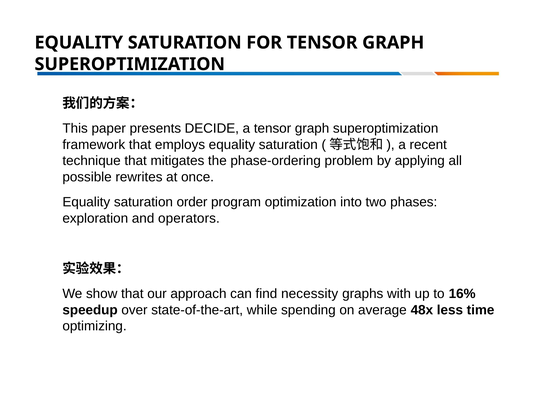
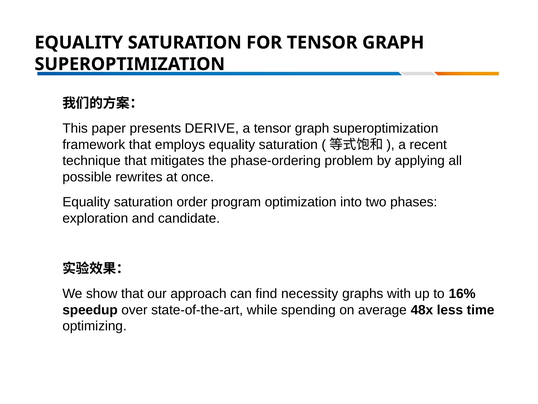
DECIDE: DECIDE -> DERIVE
operators: operators -> candidate
